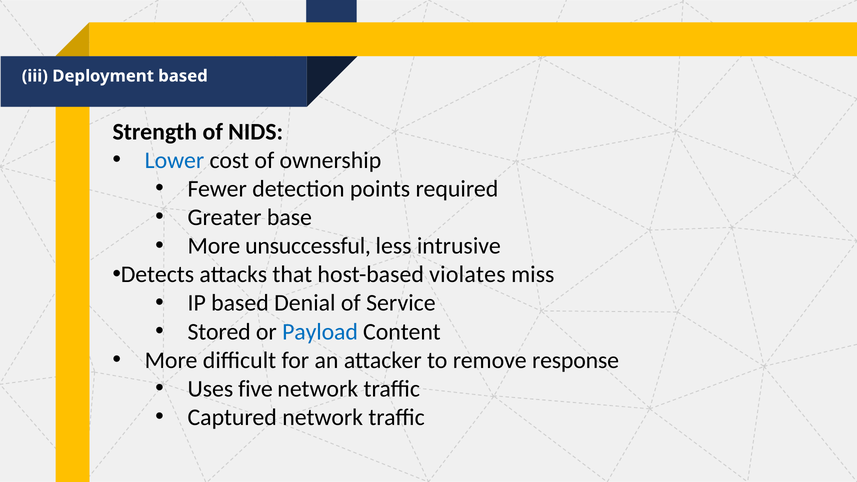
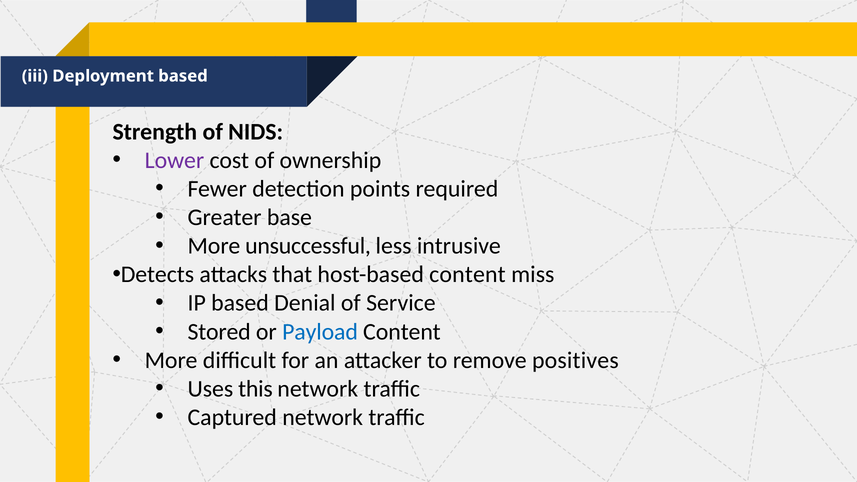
Lower colour: blue -> purple
host-based violates: violates -> content
response: response -> positives
five: five -> this
